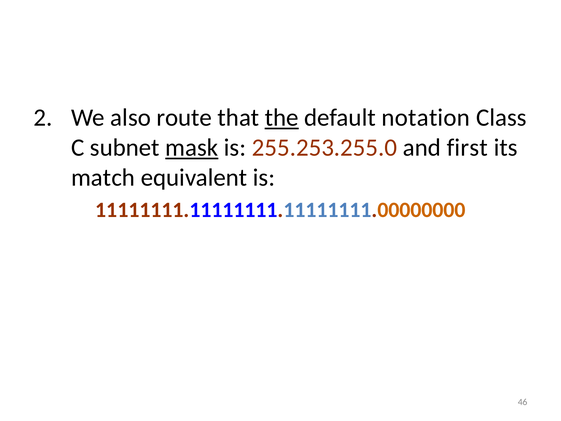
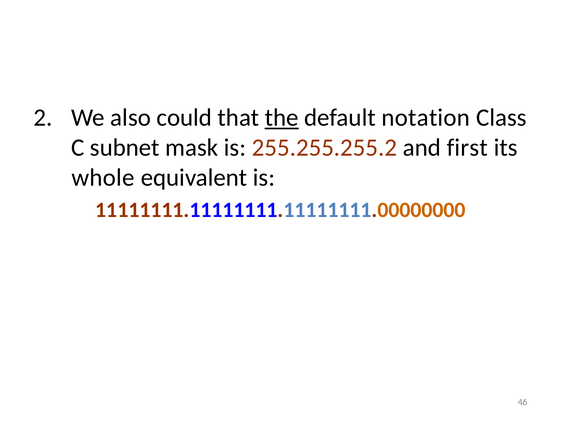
route: route -> could
mask underline: present -> none
255.253.255.0: 255.253.255.0 -> 255.255.255.2
match: match -> whole
